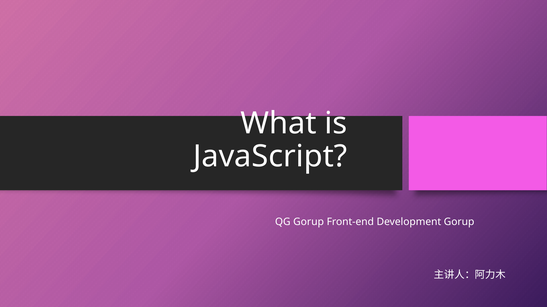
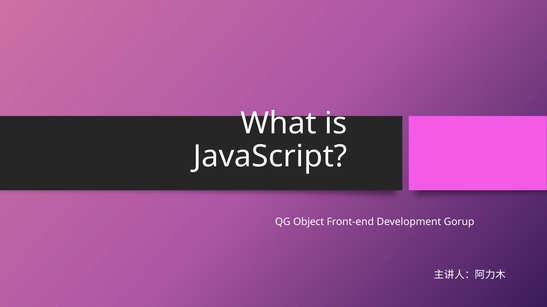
QG Gorup: Gorup -> Object
